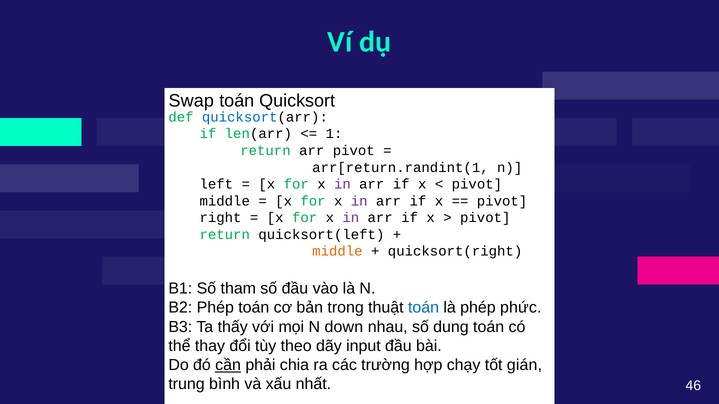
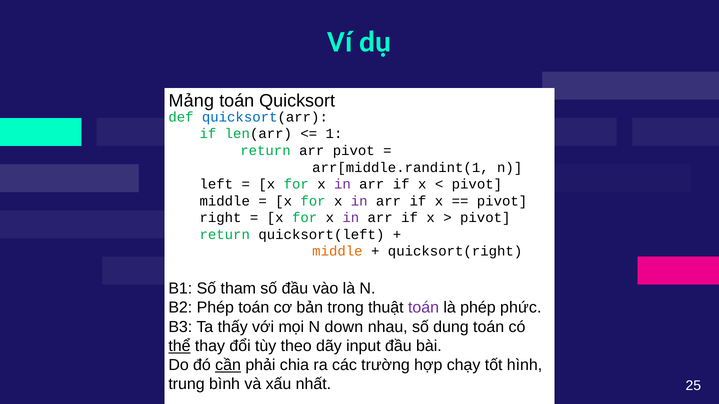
Swap: Swap -> Mảng
arr[return.randint(1: arr[return.randint(1 -> arr[middle.randint(1
toán at (424, 308) colour: blue -> purple
thể underline: none -> present
gián: gián -> hình
46: 46 -> 25
